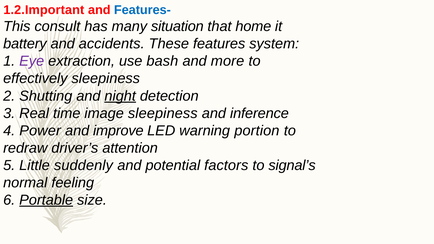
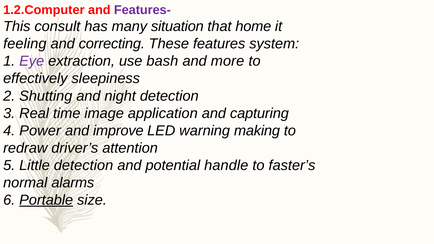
1.2.Important: 1.2.Important -> 1.2.Computer
Features- colour: blue -> purple
battery: battery -> feeling
accidents: accidents -> correcting
night underline: present -> none
image sleepiness: sleepiness -> application
inference: inference -> capturing
portion: portion -> making
Little suddenly: suddenly -> detection
factors: factors -> handle
signal’s: signal’s -> faster’s
feeling: feeling -> alarms
